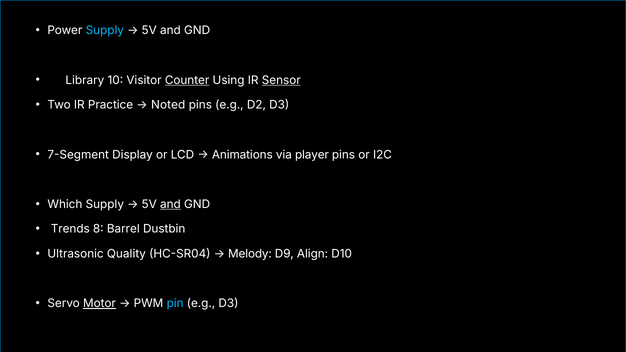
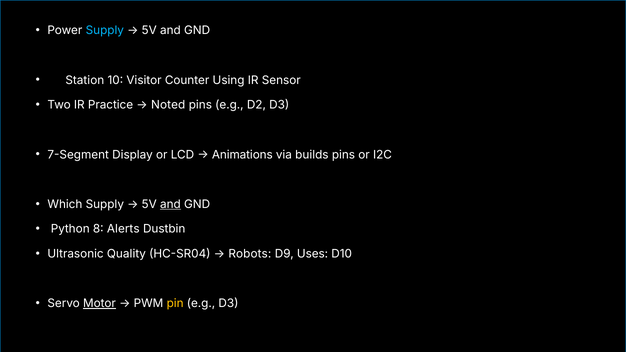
Library: Library -> Station
Counter underline: present -> none
Sensor underline: present -> none
player: player -> builds
Trends: Trends -> Python
Barrel: Barrel -> Alerts
Melody: Melody -> Robots
Align: Align -> Uses
pin colour: light blue -> yellow
